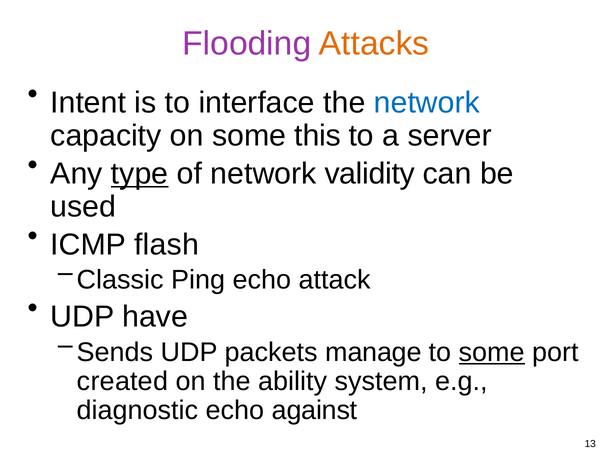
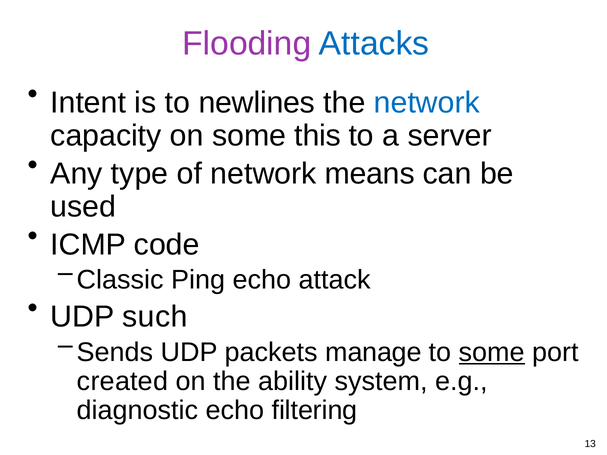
Attacks colour: orange -> blue
interface: interface -> newlines
type underline: present -> none
validity: validity -> means
flash: flash -> code
have: have -> such
against: against -> filtering
